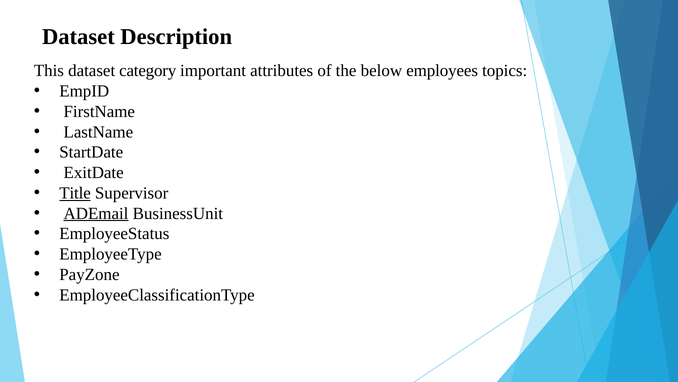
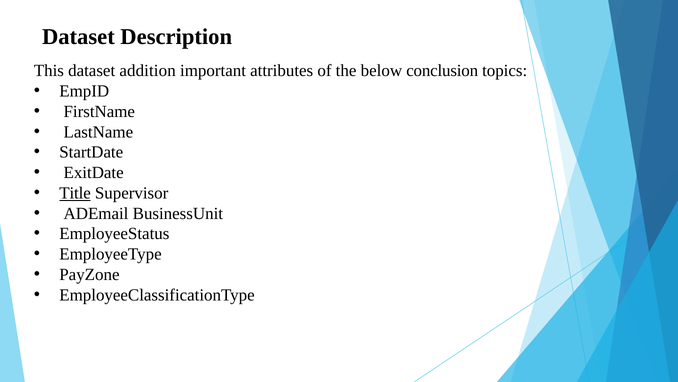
category: category -> addition
employees: employees -> conclusion
ADEmail underline: present -> none
